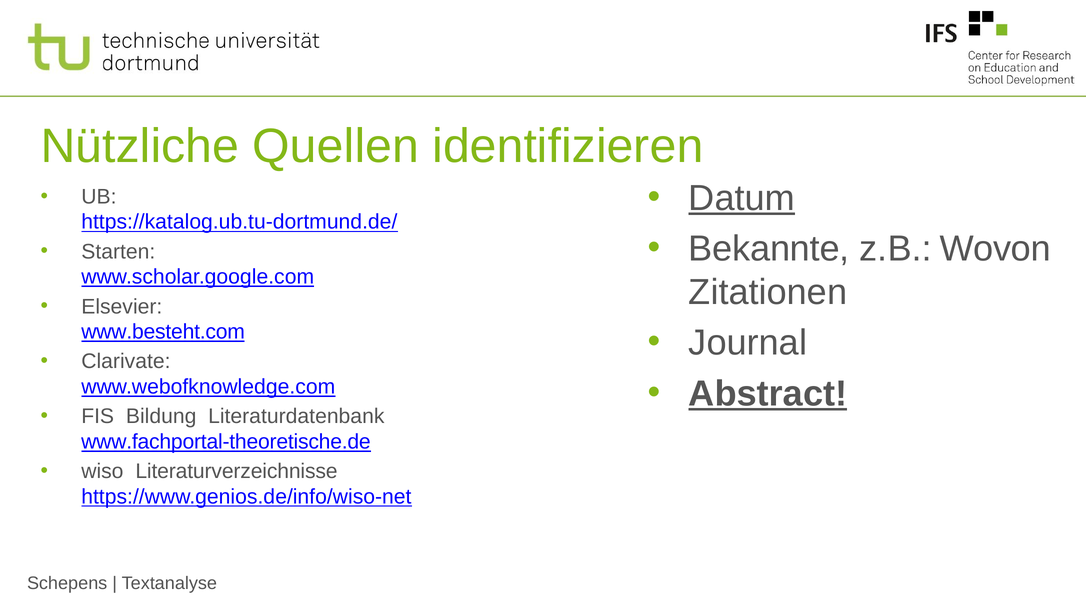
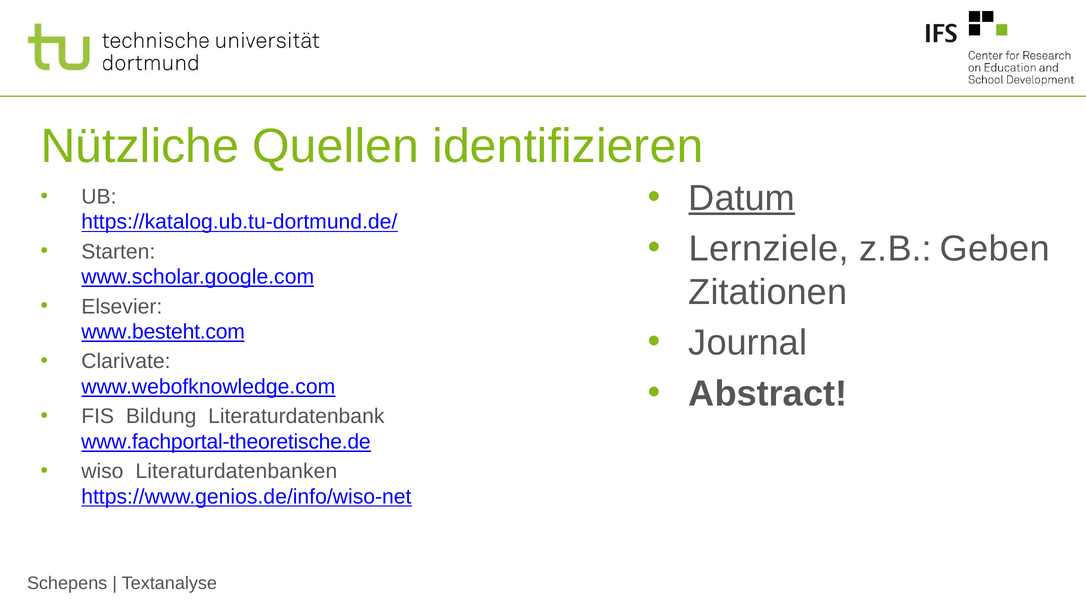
Bekannte: Bekannte -> Lernziele
Wovon: Wovon -> Geben
Abstract underline: present -> none
Literaturverzeichnisse: Literaturverzeichnisse -> Literaturdatenbanken
